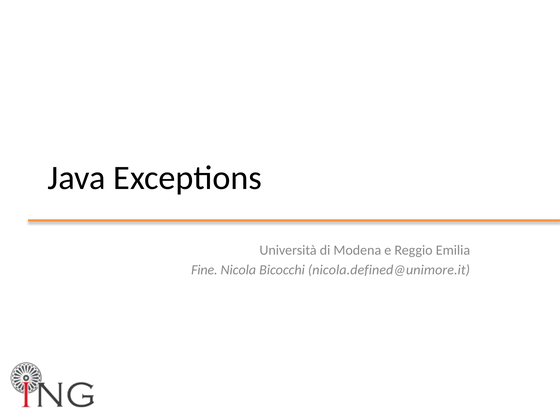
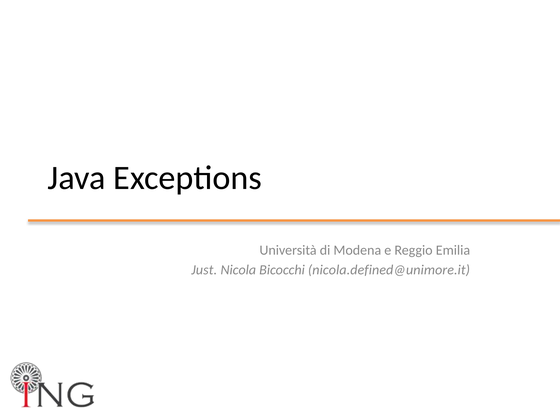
Fine: Fine -> Just
